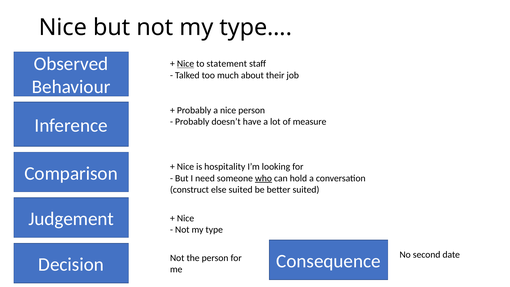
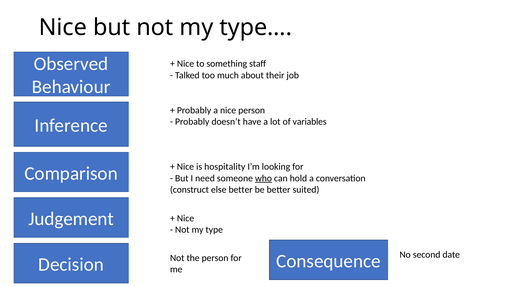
Nice at (186, 64) underline: present -> none
statement: statement -> something
measure: measure -> variables
else suited: suited -> better
